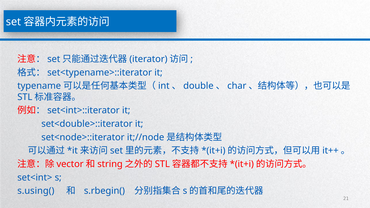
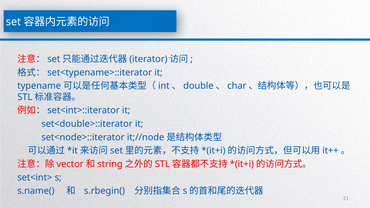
s.using(: s.using( -> s.name(
